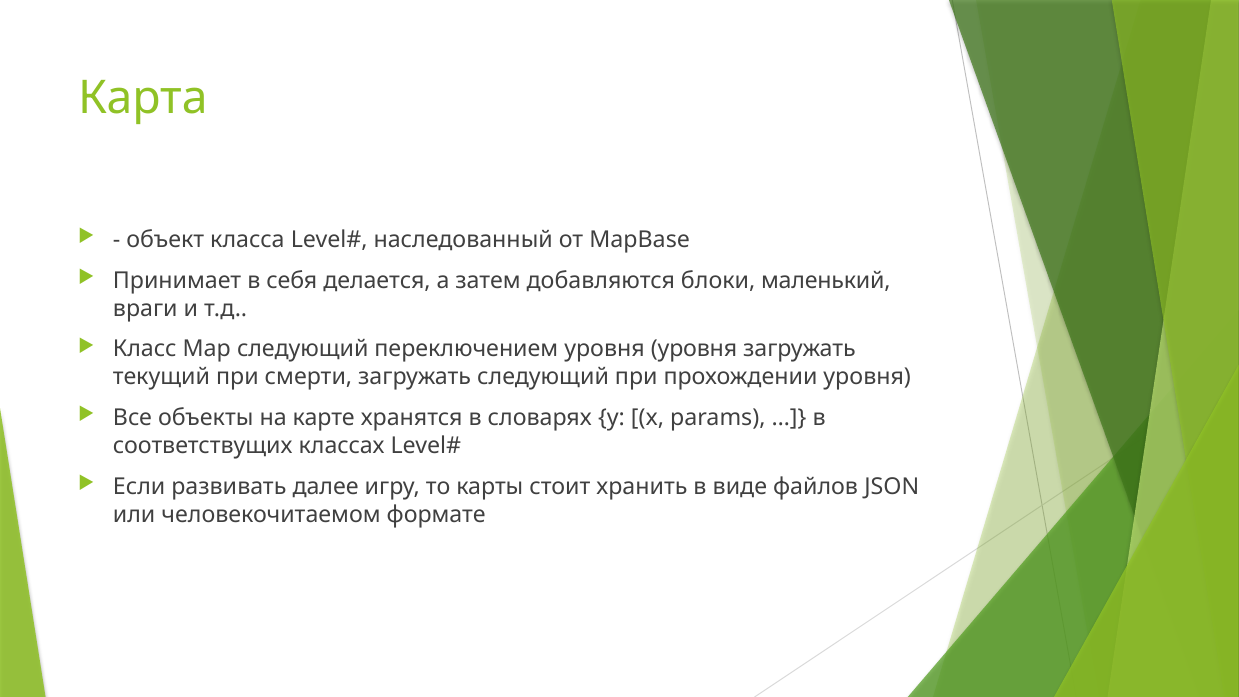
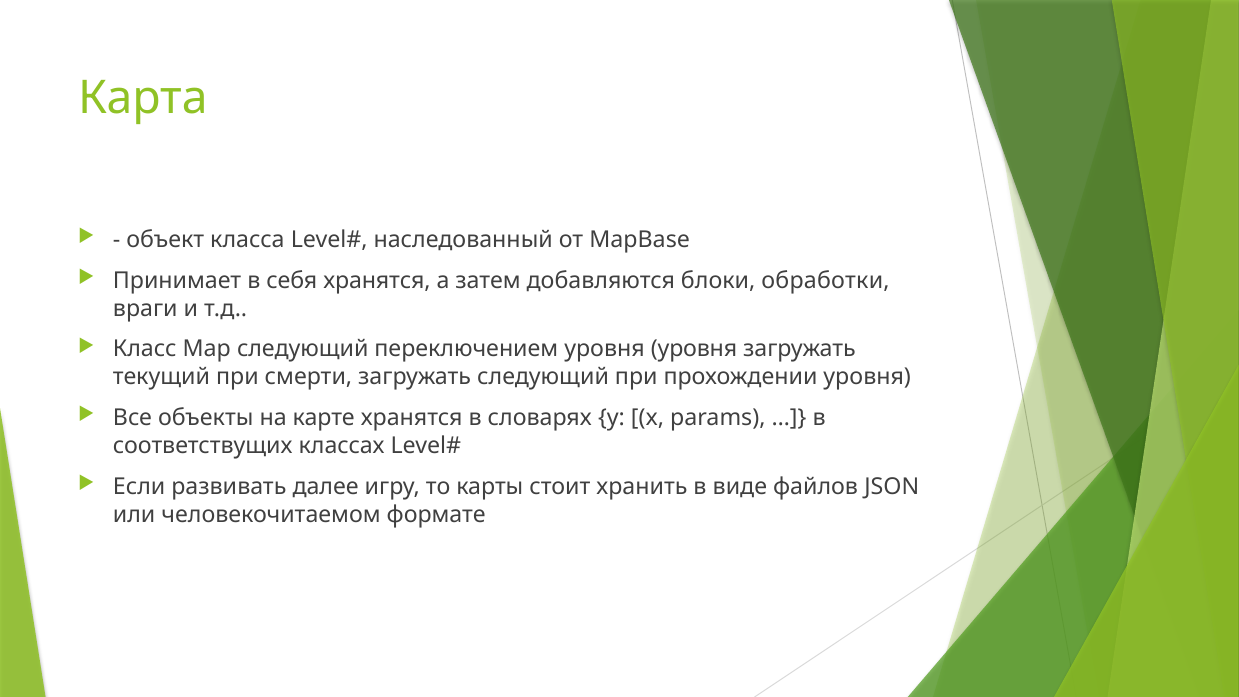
себя делается: делается -> хранятся
маленький: маленький -> обработки
